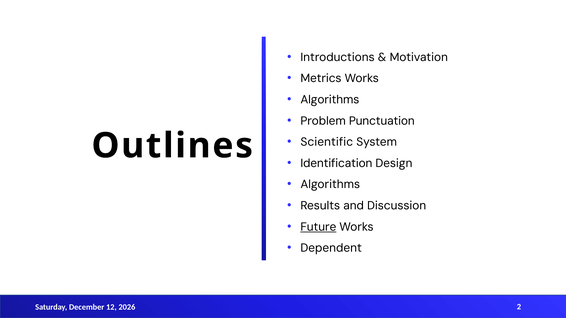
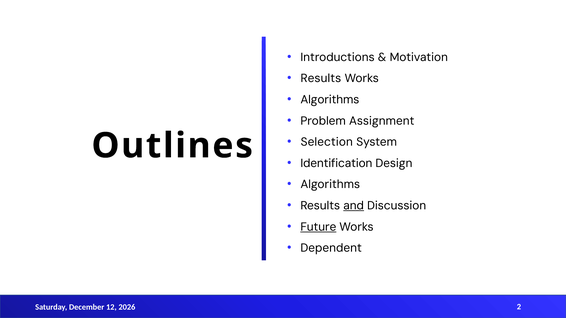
Metrics at (321, 79): Metrics -> Results
Punctuation: Punctuation -> Assignment
Scientific: Scientific -> Selection
and underline: none -> present
